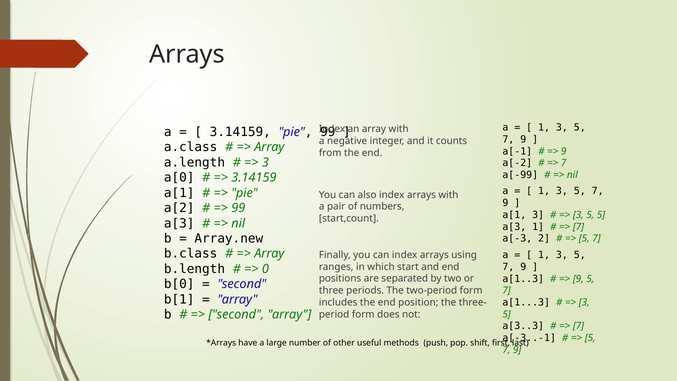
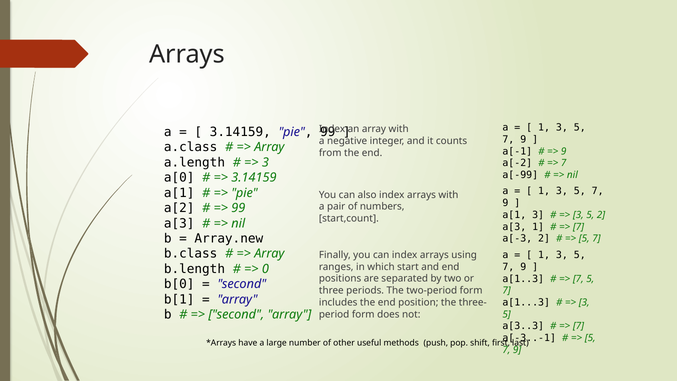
5 5: 5 -> 2
9 at (578, 279): 9 -> 7
